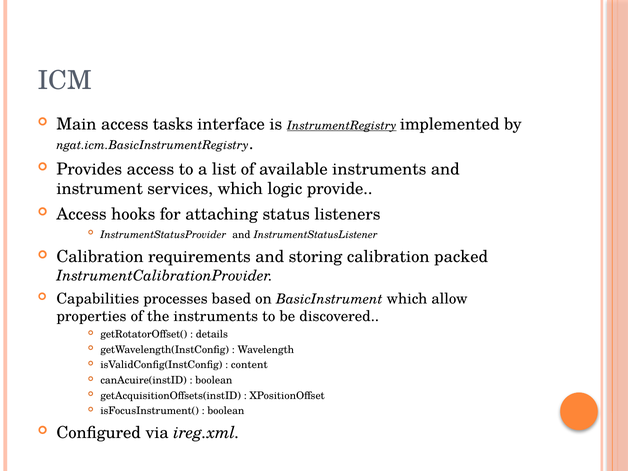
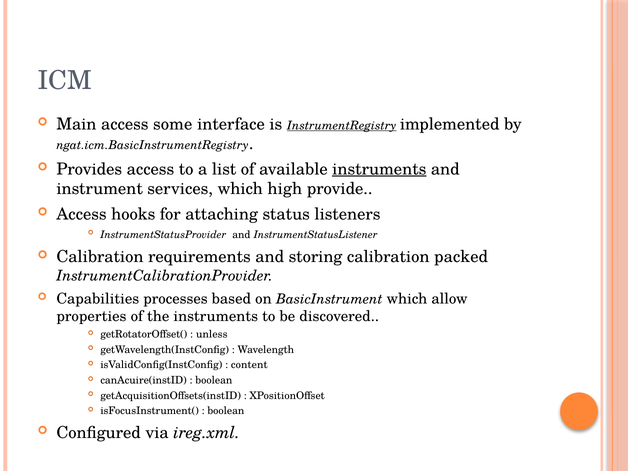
tasks: tasks -> some
instruments at (379, 169) underline: none -> present
logic: logic -> high
details: details -> unless
